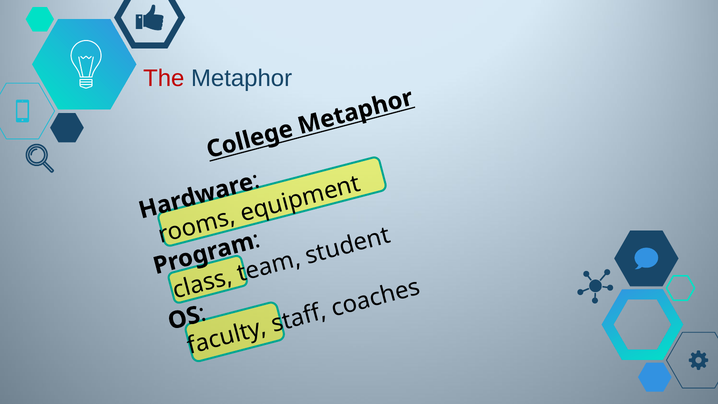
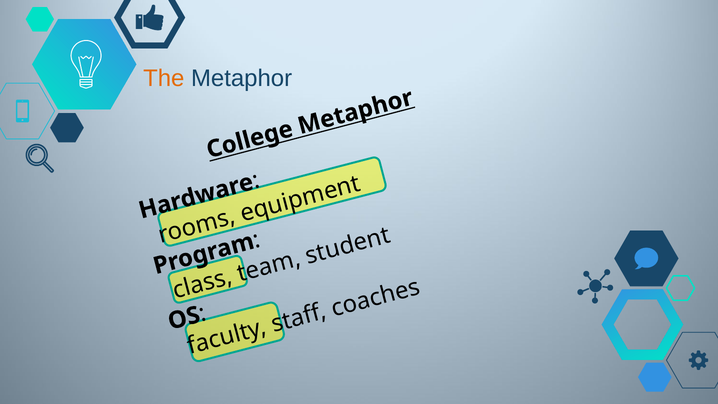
The colour: red -> orange
